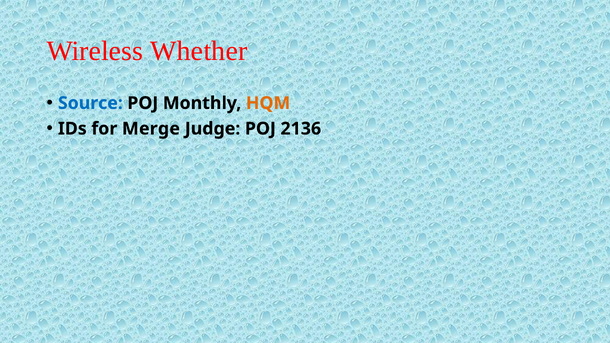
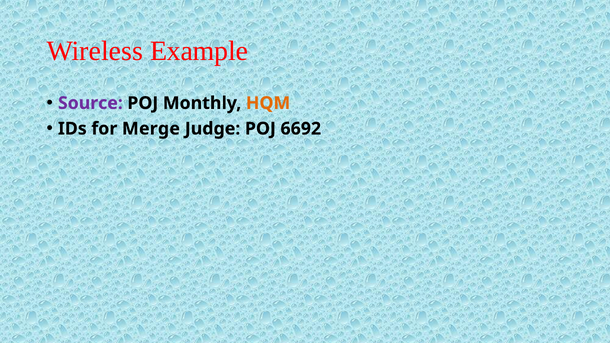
Whether: Whether -> Example
Source colour: blue -> purple
2136: 2136 -> 6692
